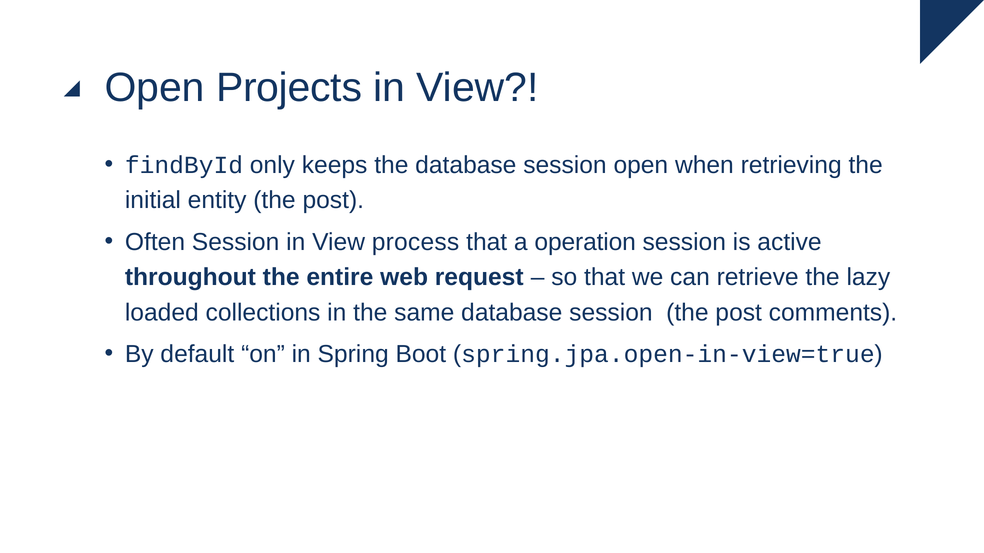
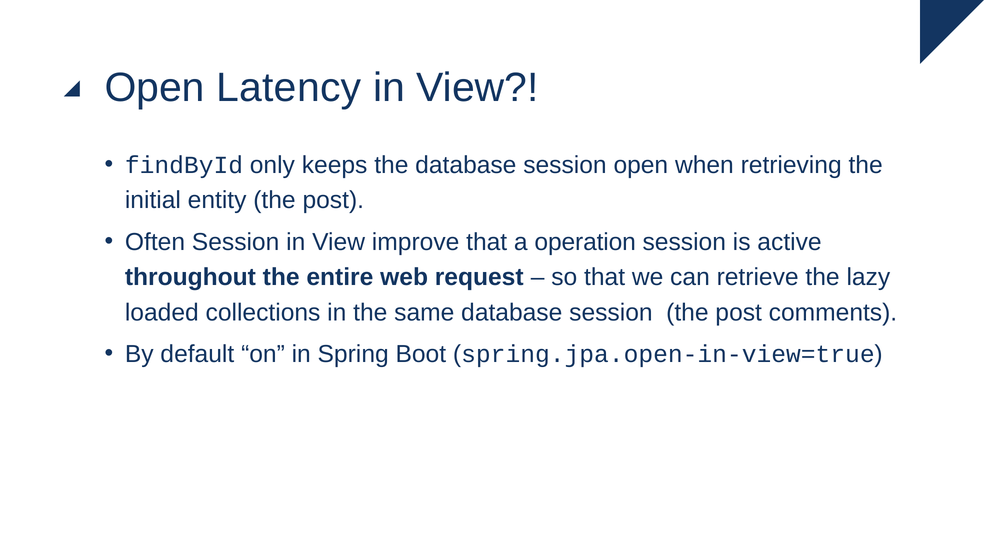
Projects: Projects -> Latency
process: process -> improve
